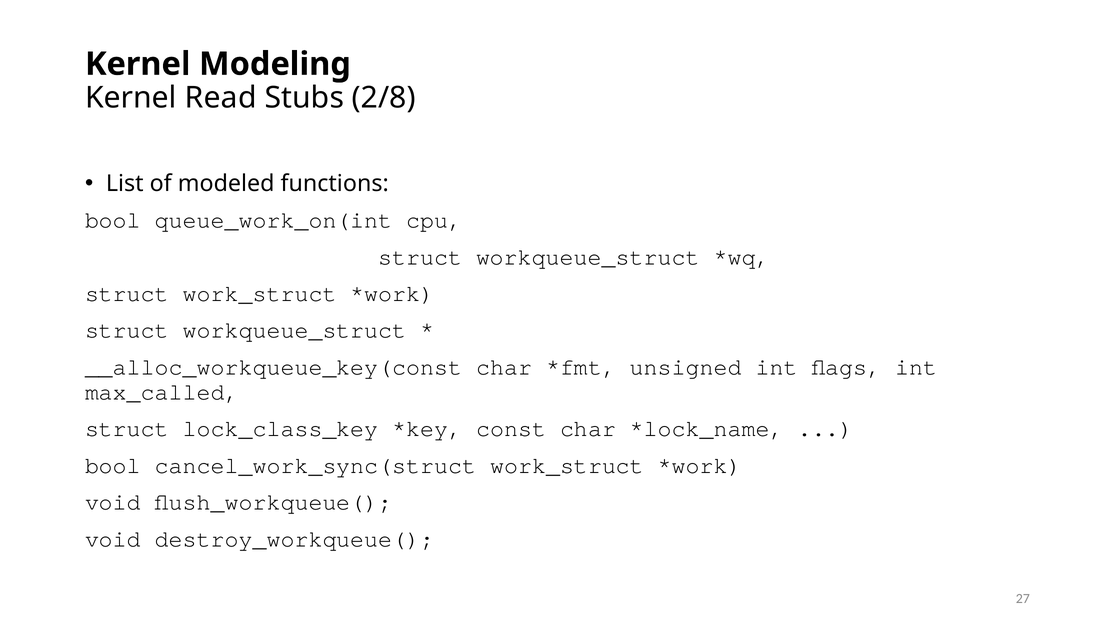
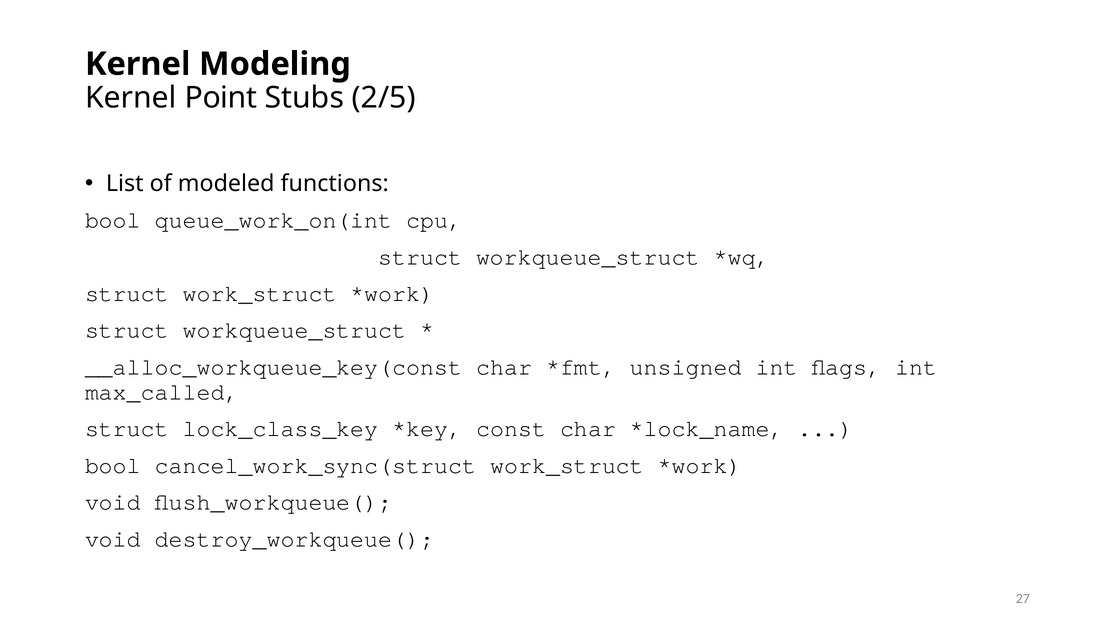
Read: Read -> Point
2/8: 2/8 -> 2/5
